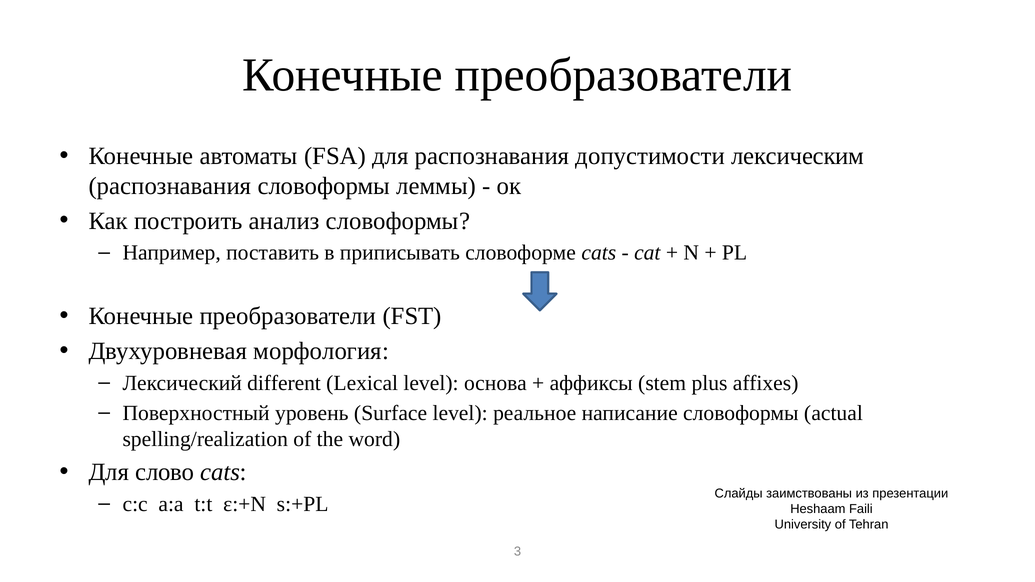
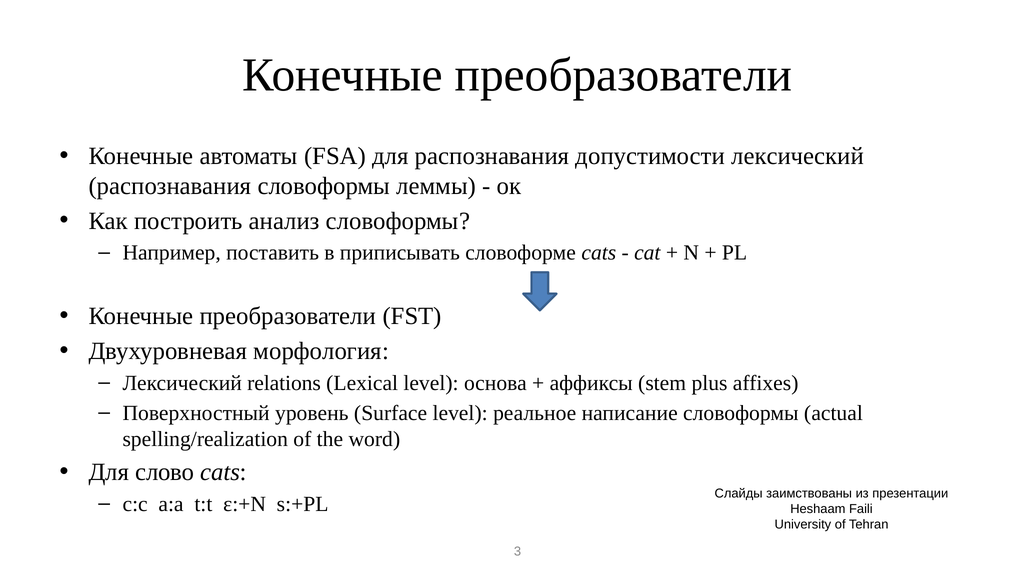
допустимости лексическим: лексическим -> лексический
different: different -> relations
